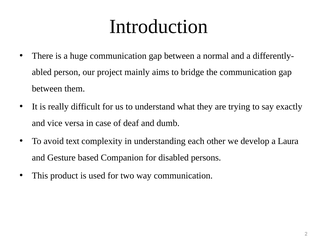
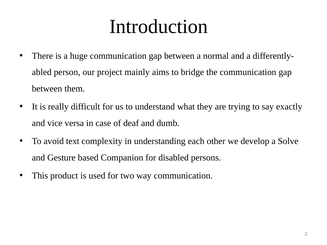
Laura: Laura -> Solve
